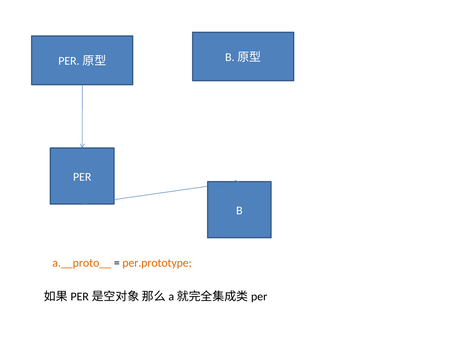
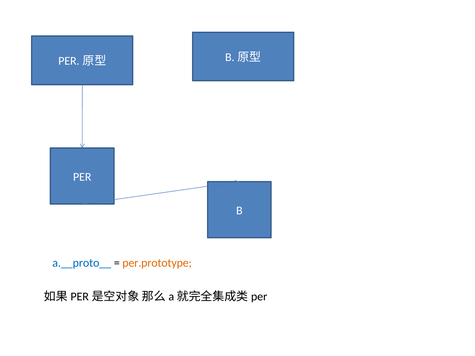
a.__proto__ colour: orange -> blue
